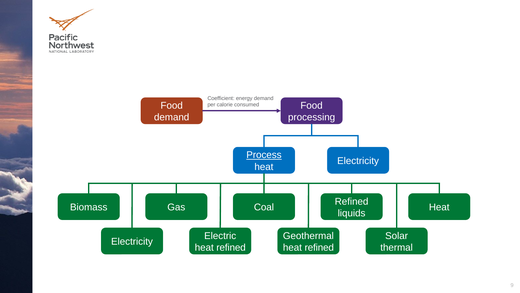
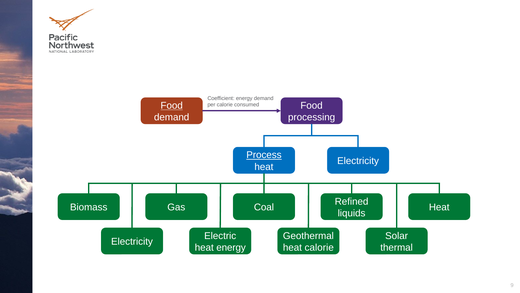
Food at (172, 105) underline: none -> present
refined at (231, 247): refined -> energy
refined at (319, 247): refined -> calorie
